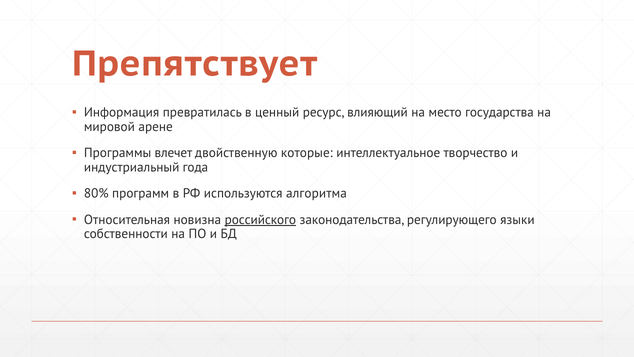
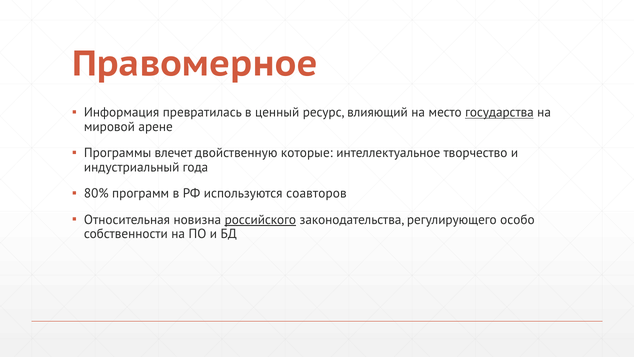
Препятствует: Препятствует -> Правомерное
государства underline: none -> present
алгоритма: алгоритма -> соавторов
языки: языки -> особо
